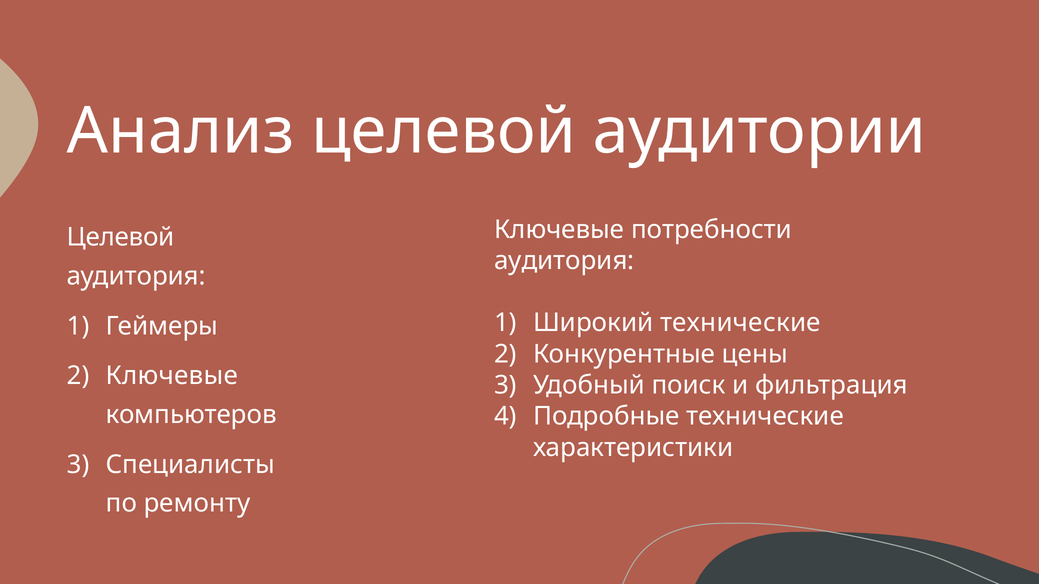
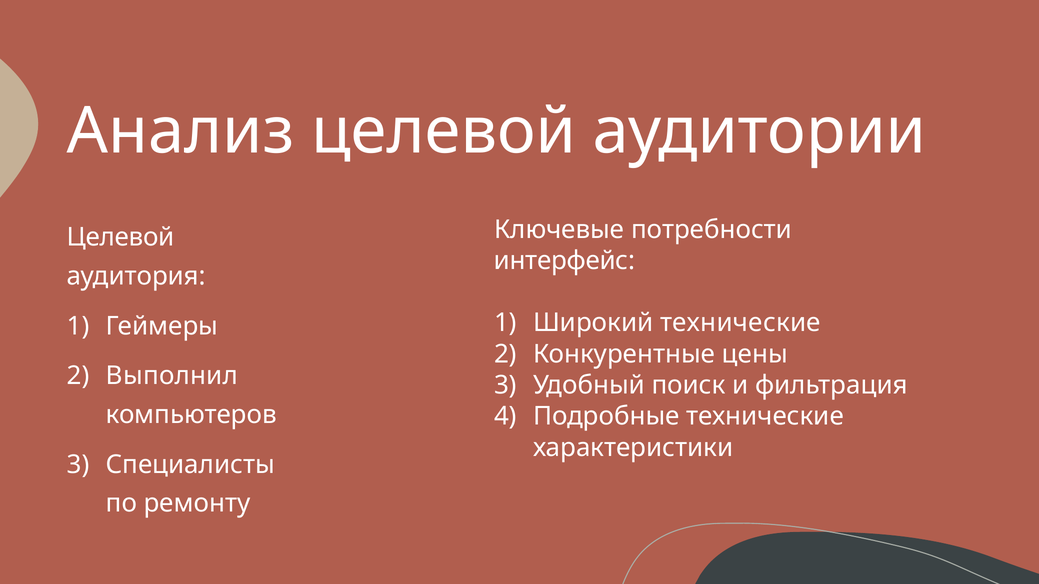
аудитория at (564, 261): аудитория -> интерфейс
Ключевые at (172, 376): Ключевые -> Выполнил
